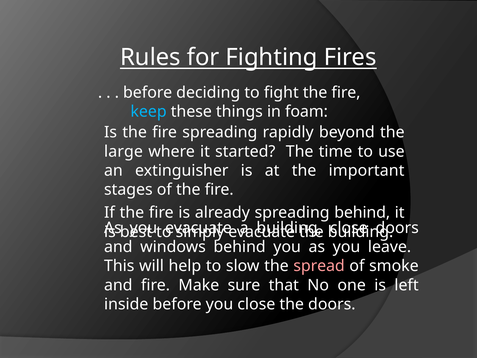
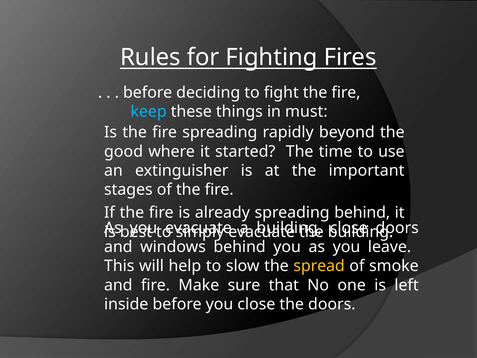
foam: foam -> must
large: large -> good
spread colour: pink -> yellow
